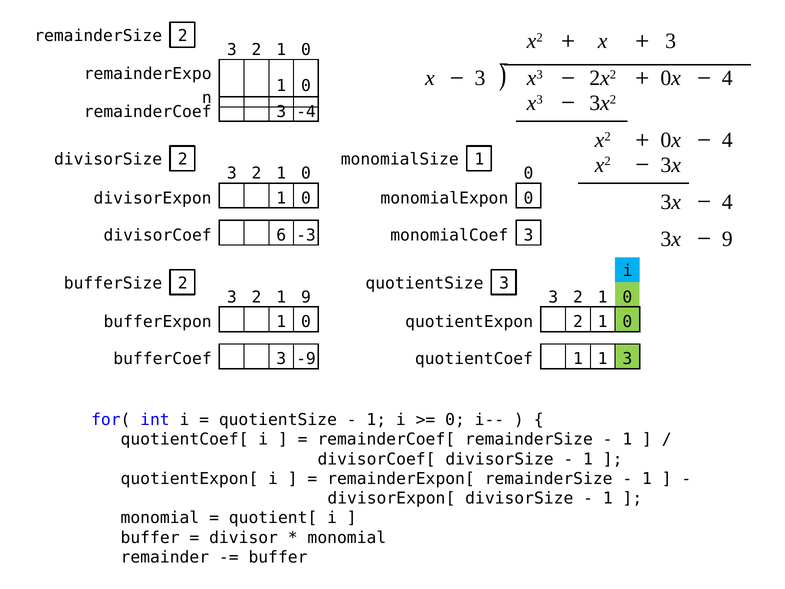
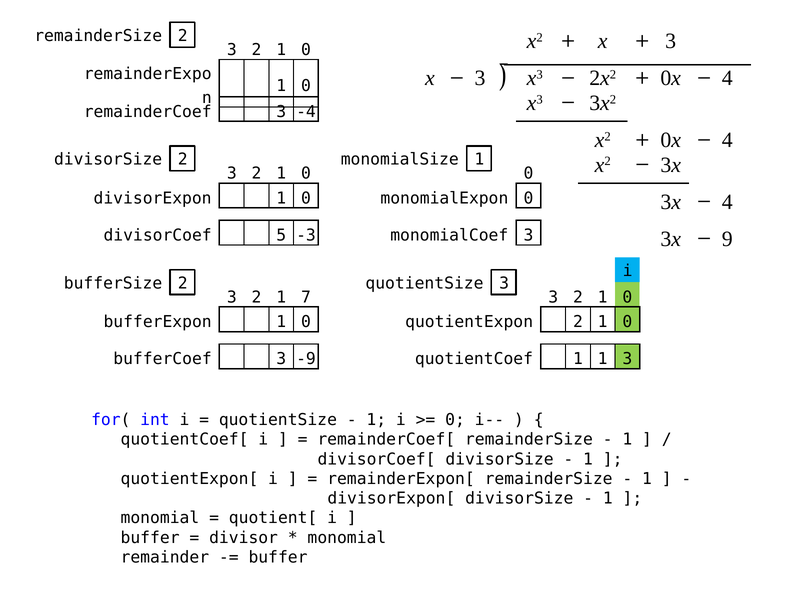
6: 6 -> 5
1 9: 9 -> 7
